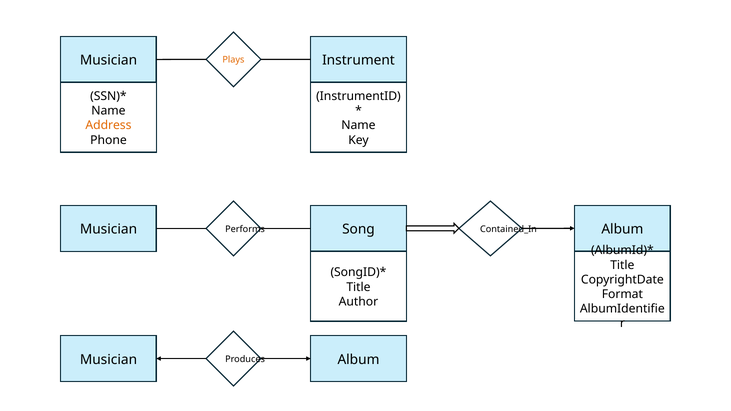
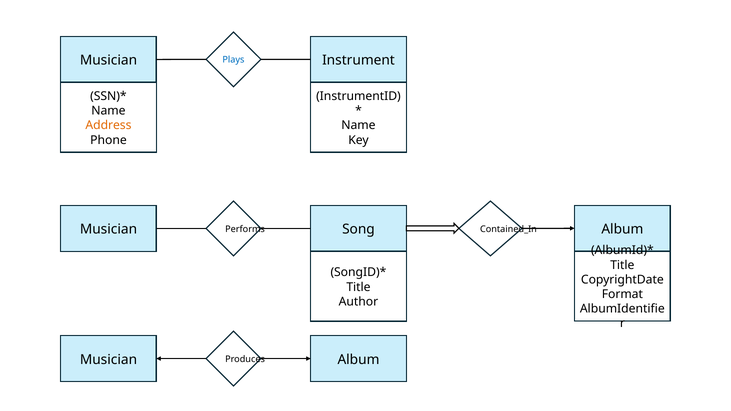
Plays colour: orange -> blue
